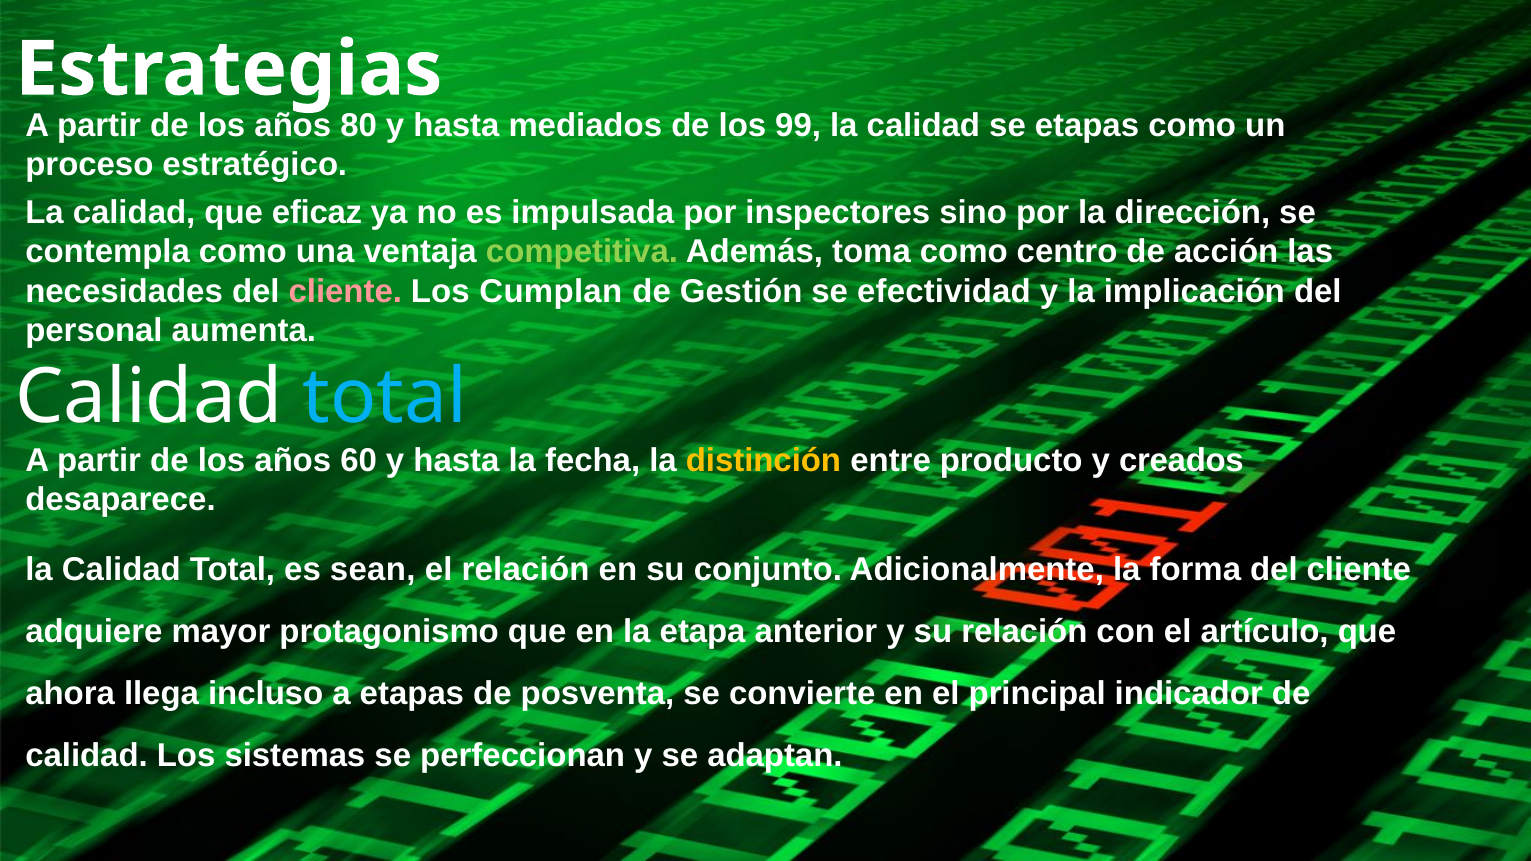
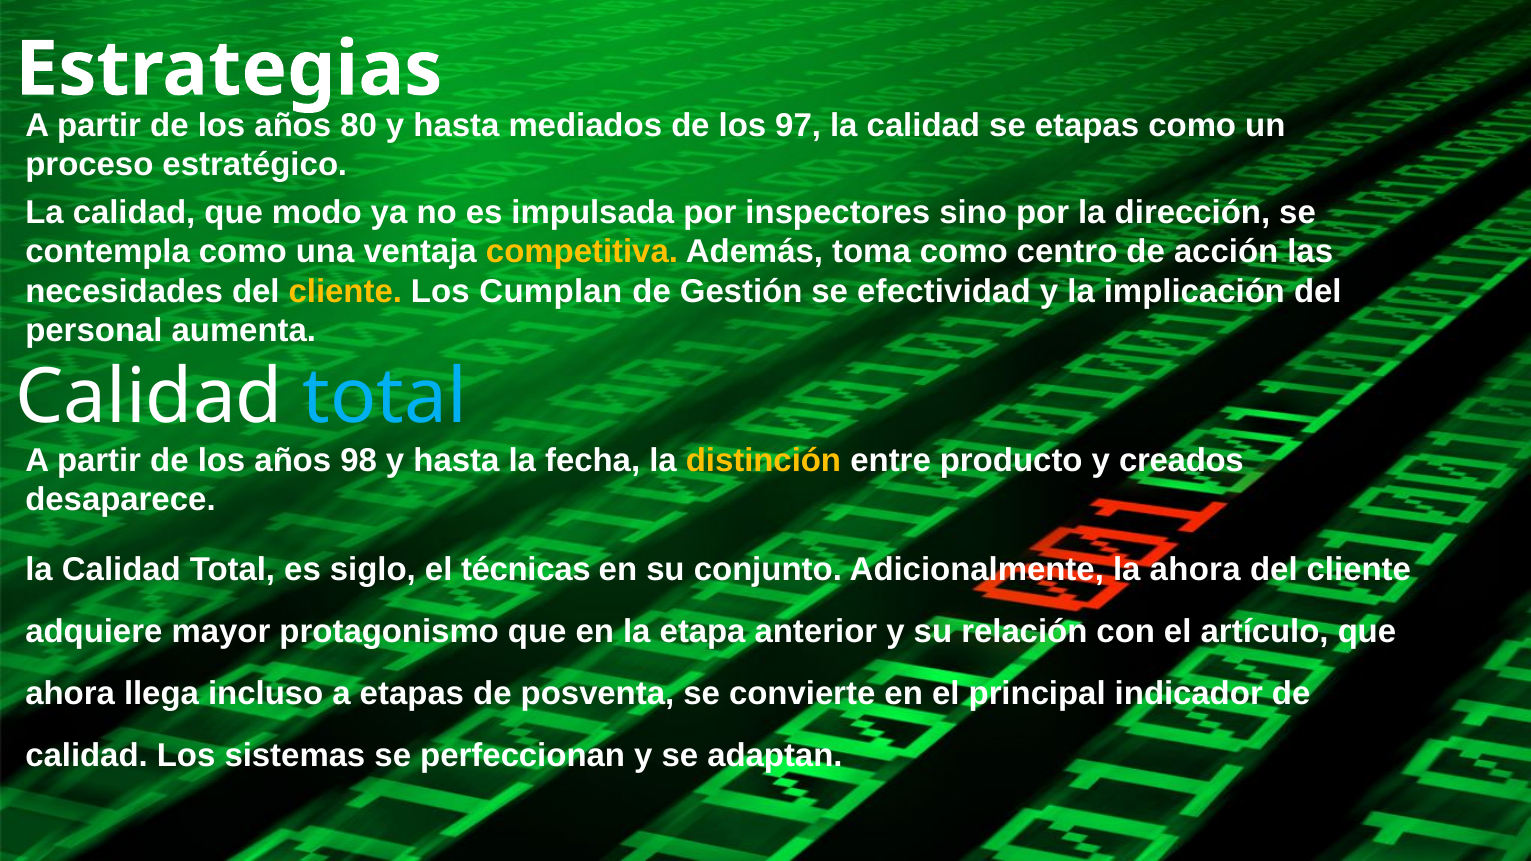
99: 99 -> 97
eficaz: eficaz -> modo
competitiva colour: light green -> yellow
cliente at (345, 291) colour: pink -> yellow
60: 60 -> 98
sean: sean -> siglo
el relación: relación -> técnicas
la forma: forma -> ahora
